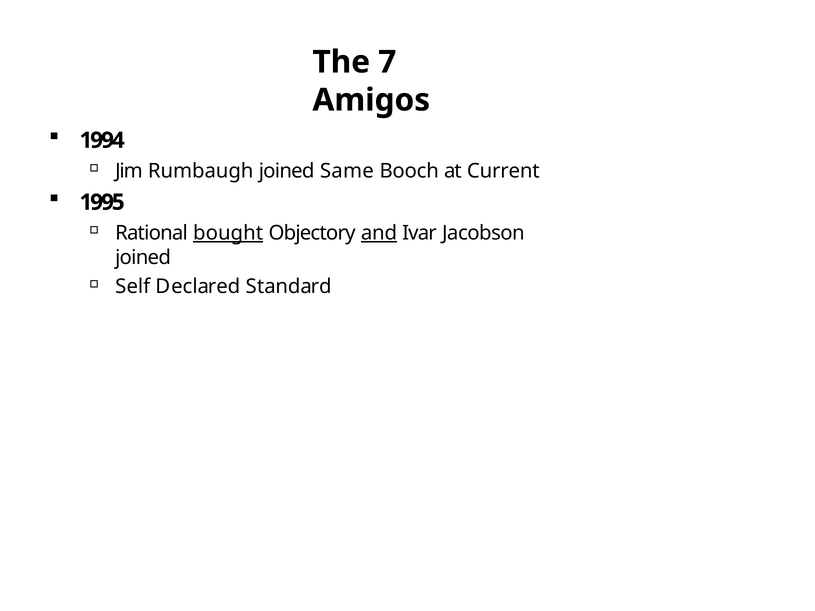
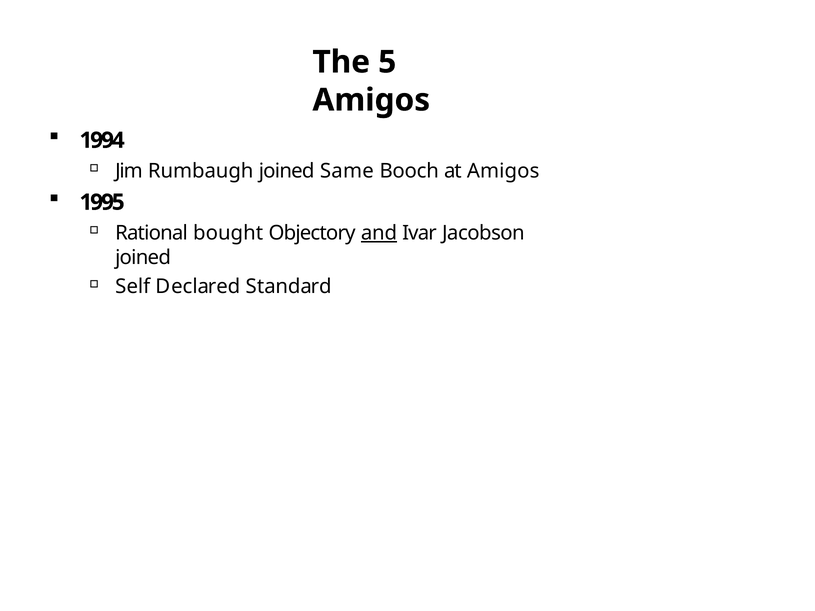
7: 7 -> 5
at Current: Current -> Amigos
bought underline: present -> none
